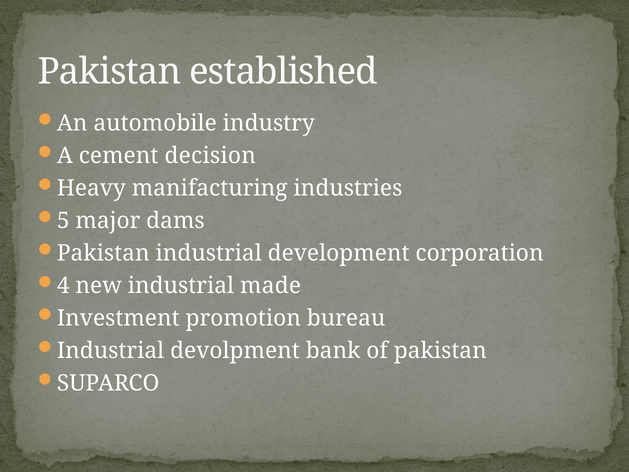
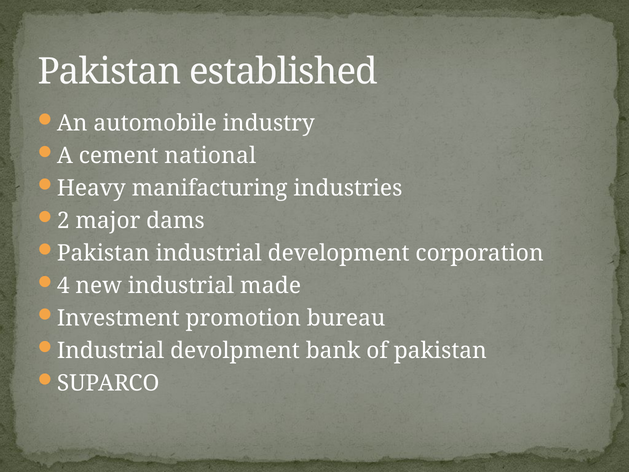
decision: decision -> national
5: 5 -> 2
